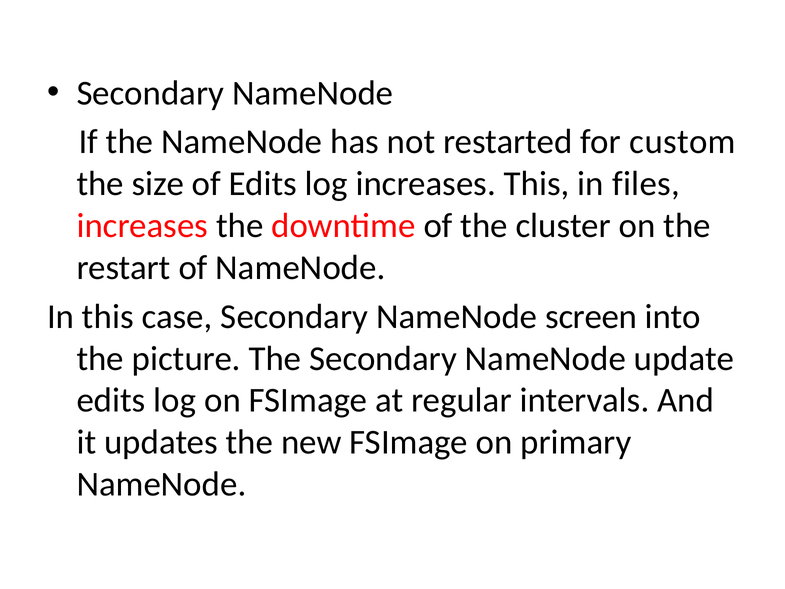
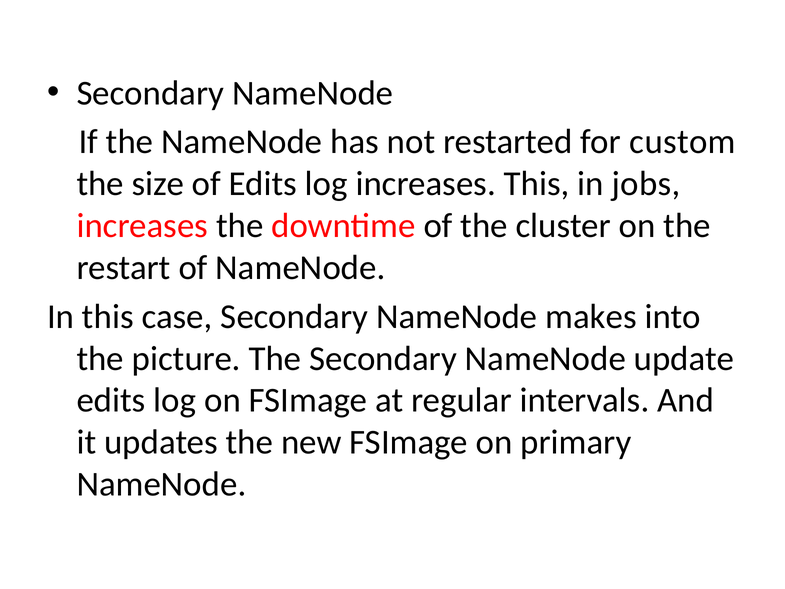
files: files -> jobs
screen: screen -> makes
